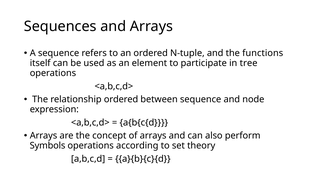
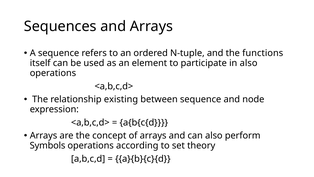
in tree: tree -> also
relationship ordered: ordered -> existing
